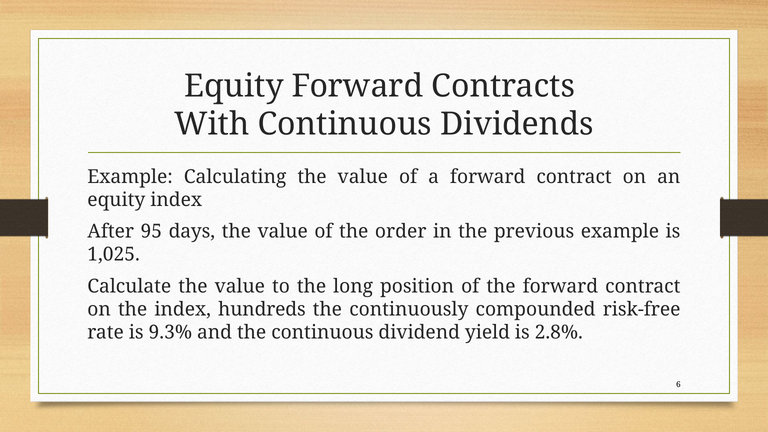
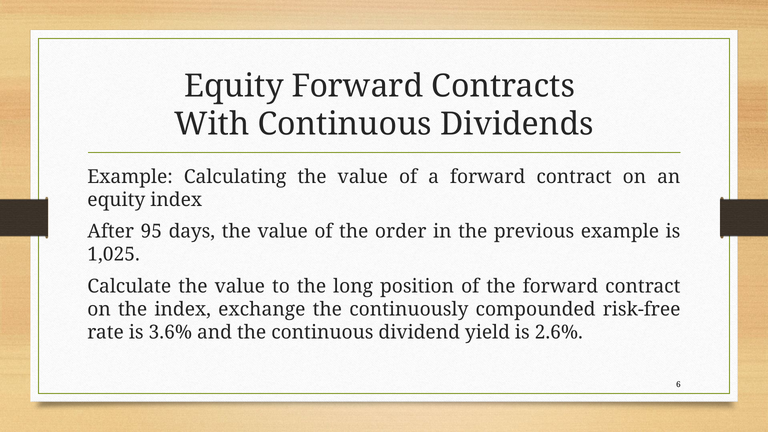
hundreds: hundreds -> exchange
9.3%: 9.3% -> 3.6%
2.8%: 2.8% -> 2.6%
